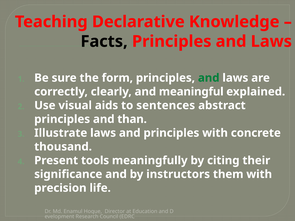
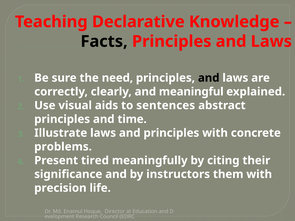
form: form -> need
and at (209, 78) colour: green -> black
than: than -> time
thousand: thousand -> problems
tools: tools -> tired
